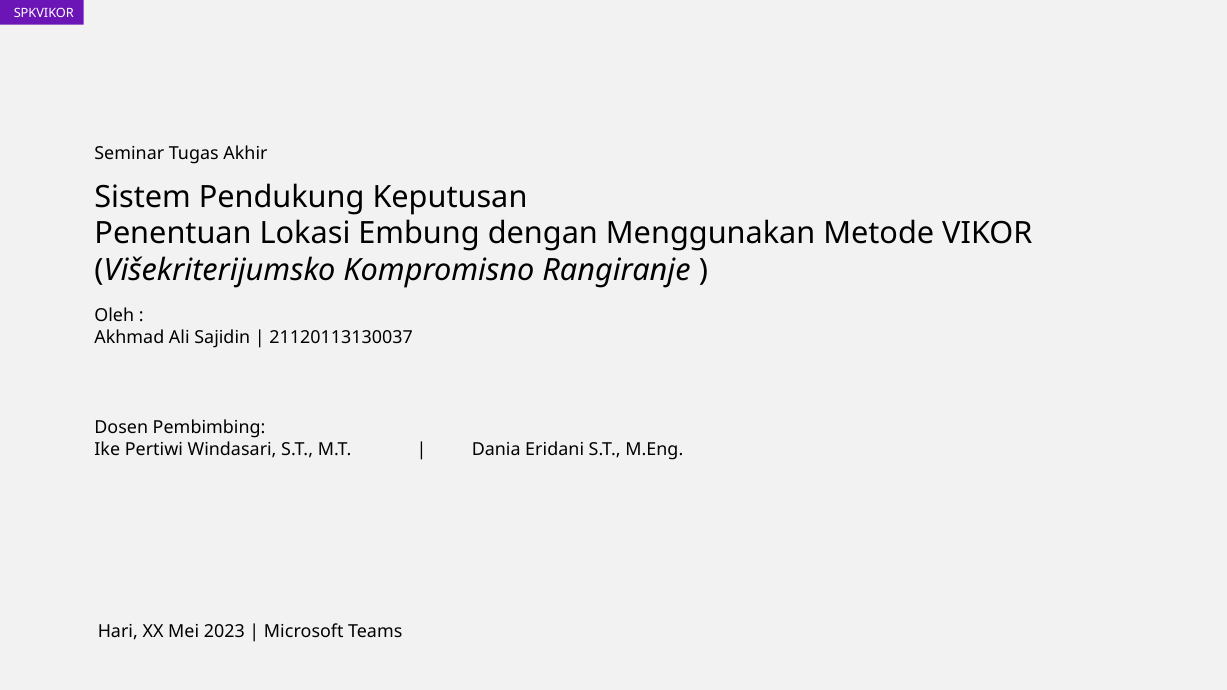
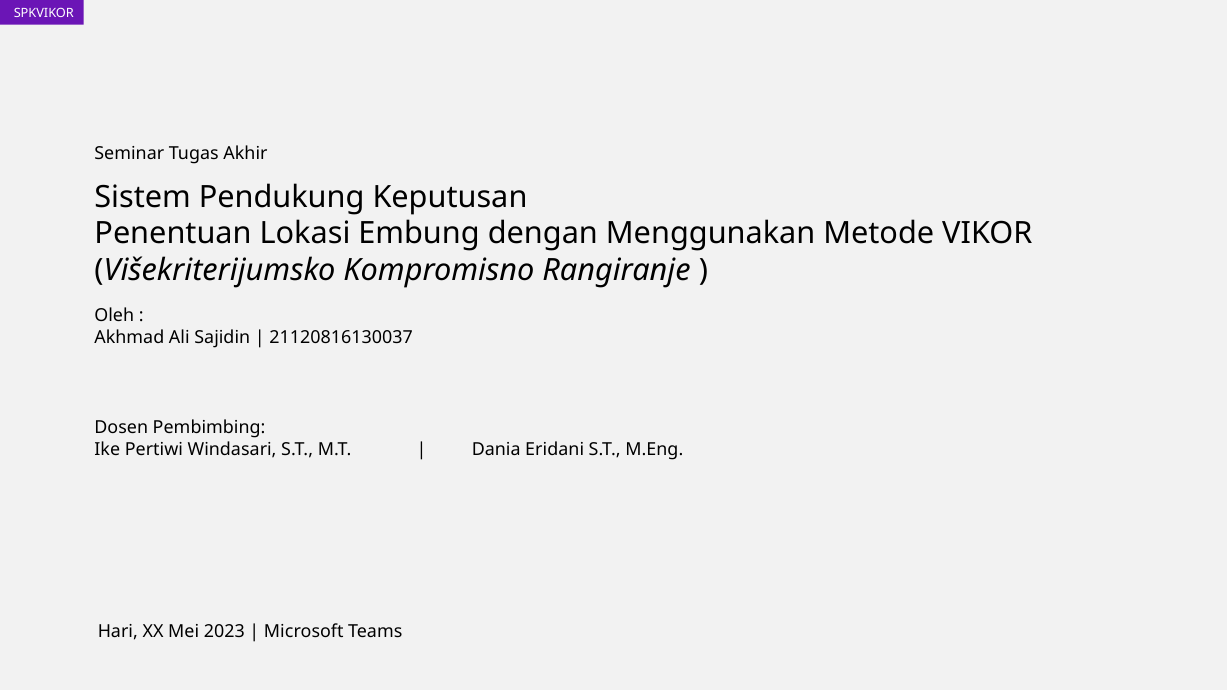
21120113130037: 21120113130037 -> 21120816130037
